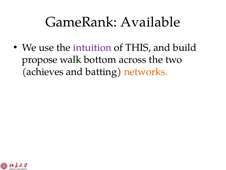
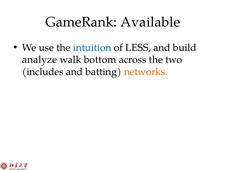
intuition colour: purple -> blue
THIS: THIS -> LESS
propose: propose -> analyze
achieves: achieves -> includes
